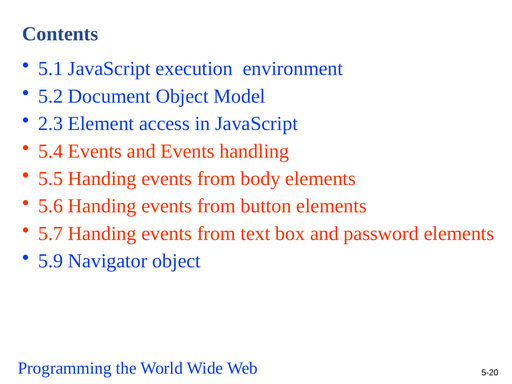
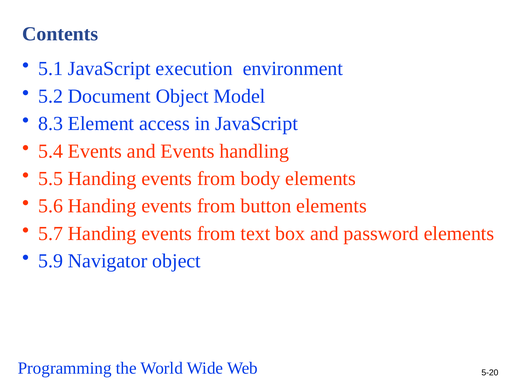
2.3: 2.3 -> 8.3
